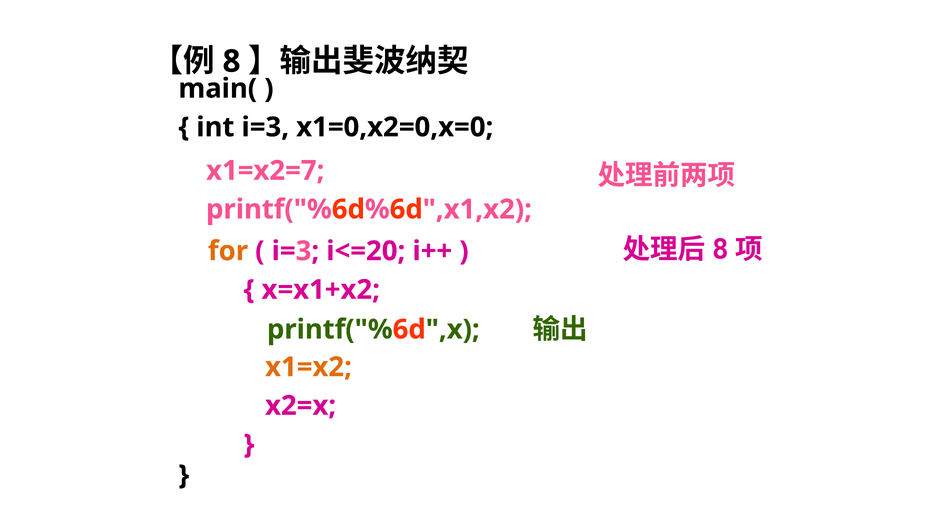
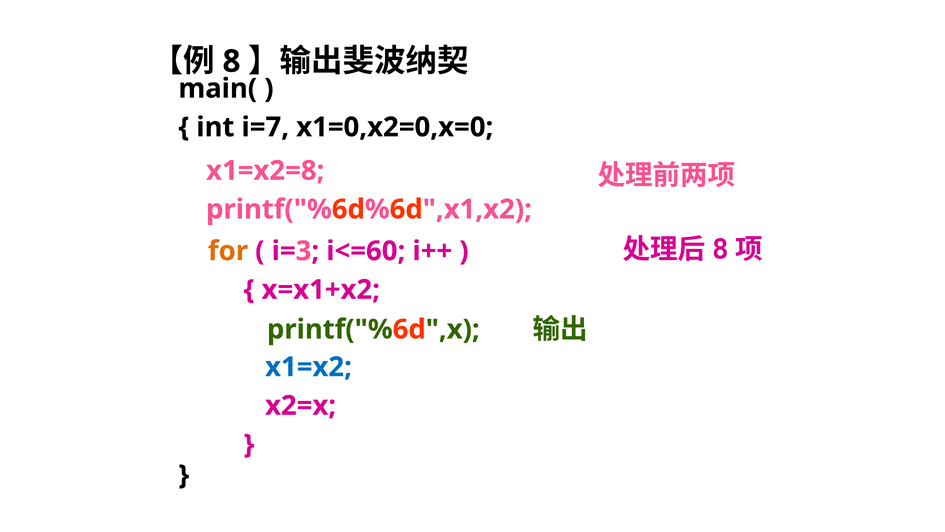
int i=3: i=3 -> i=7
x1=x2=7: x1=x2=7 -> x1=x2=8
i<=20: i<=20 -> i<=60
x1=x2 colour: orange -> blue
